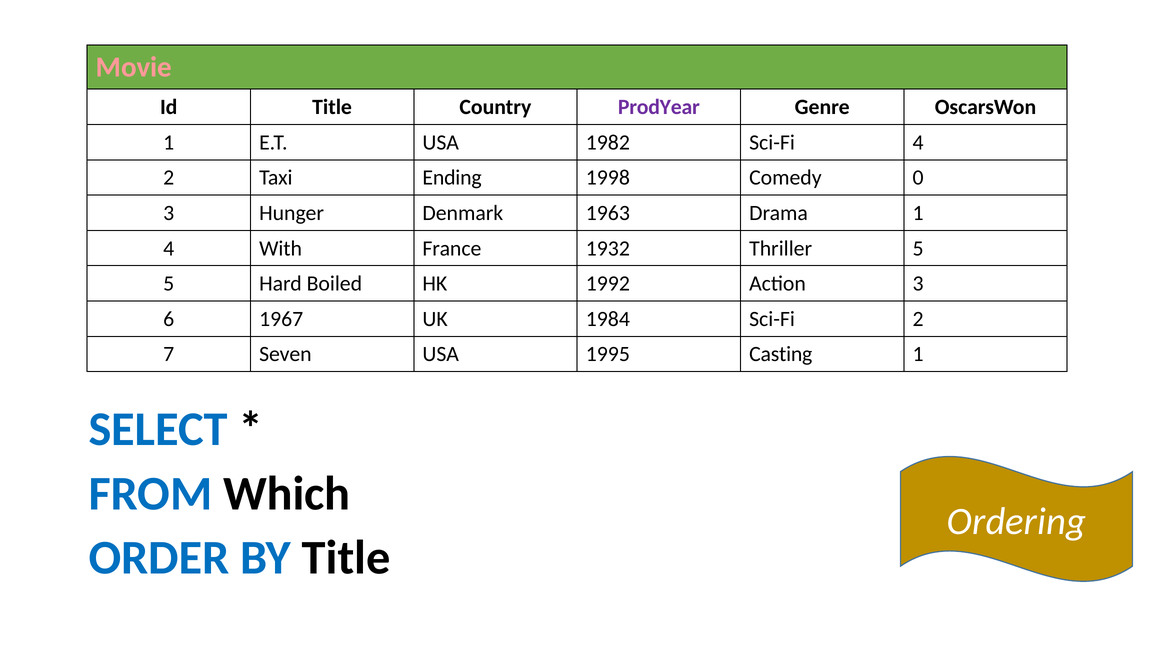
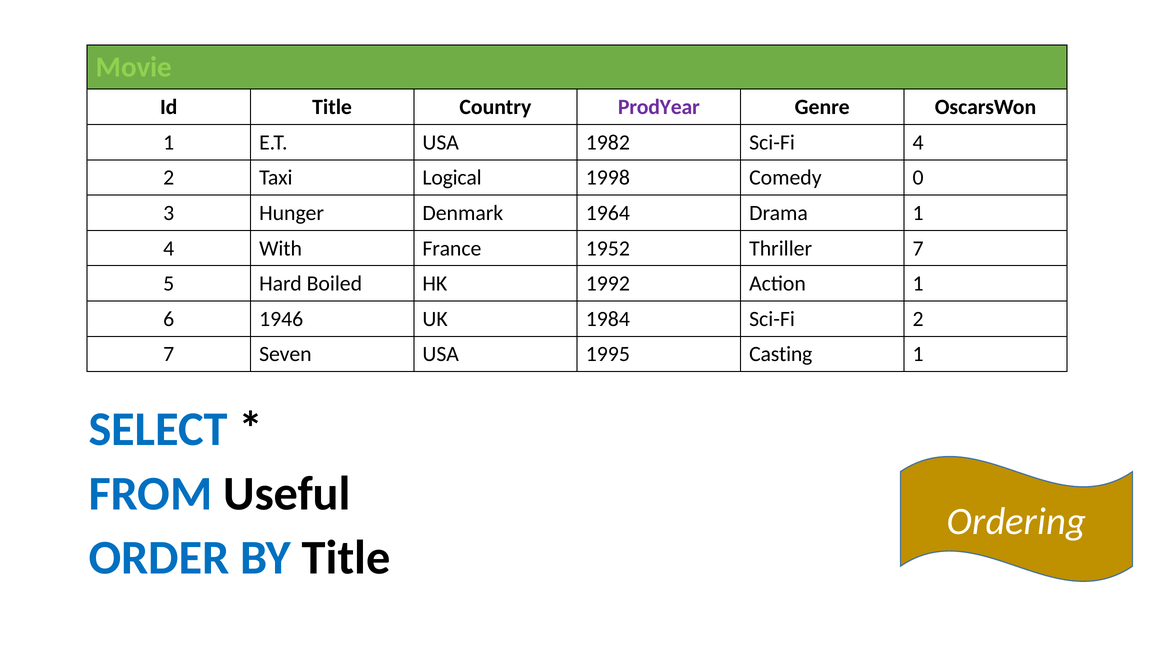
Movie colour: pink -> light green
Ending: Ending -> Logical
1963: 1963 -> 1964
1932: 1932 -> 1952
Thriller 5: 5 -> 7
Action 3: 3 -> 1
1967: 1967 -> 1946
Which: Which -> Useful
